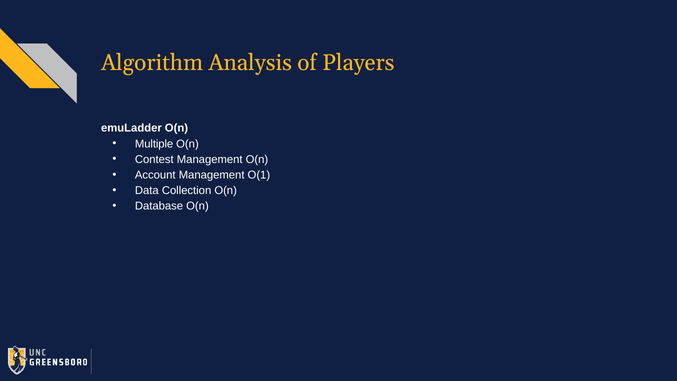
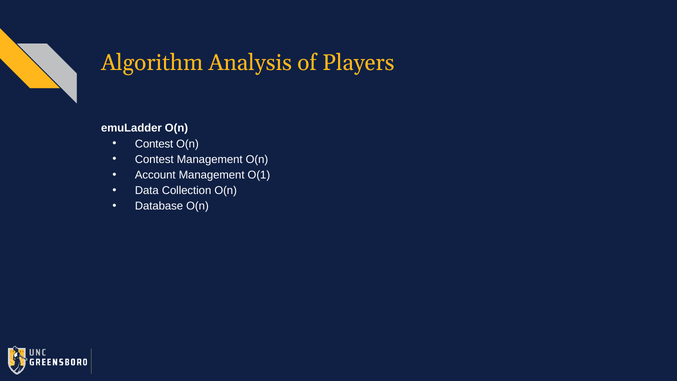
Multiple at (154, 144): Multiple -> Contest
